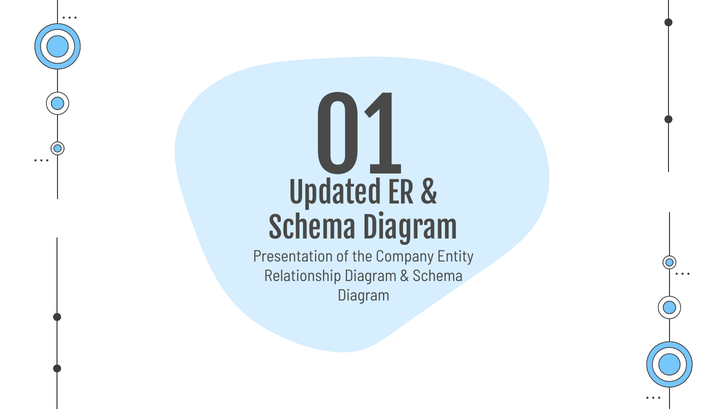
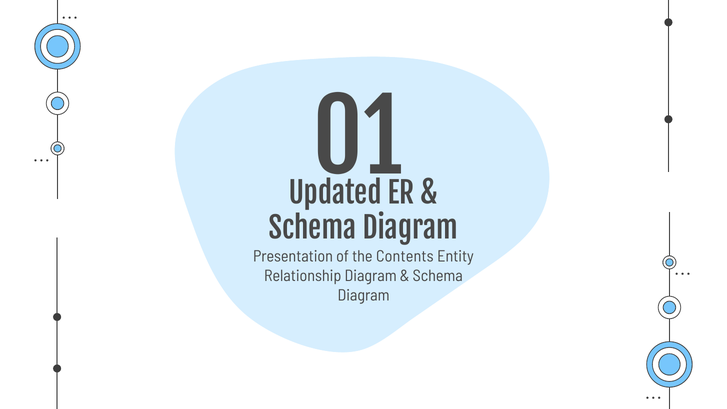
Company: Company -> Contents
